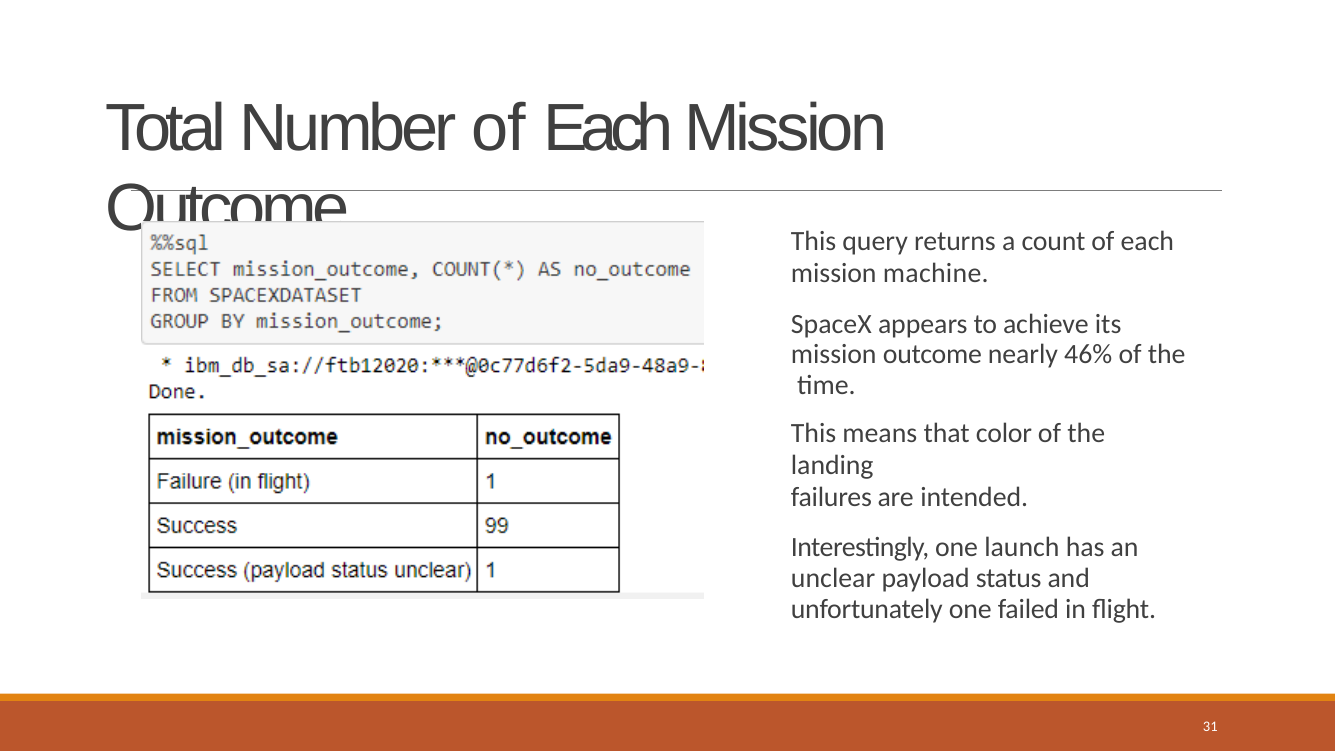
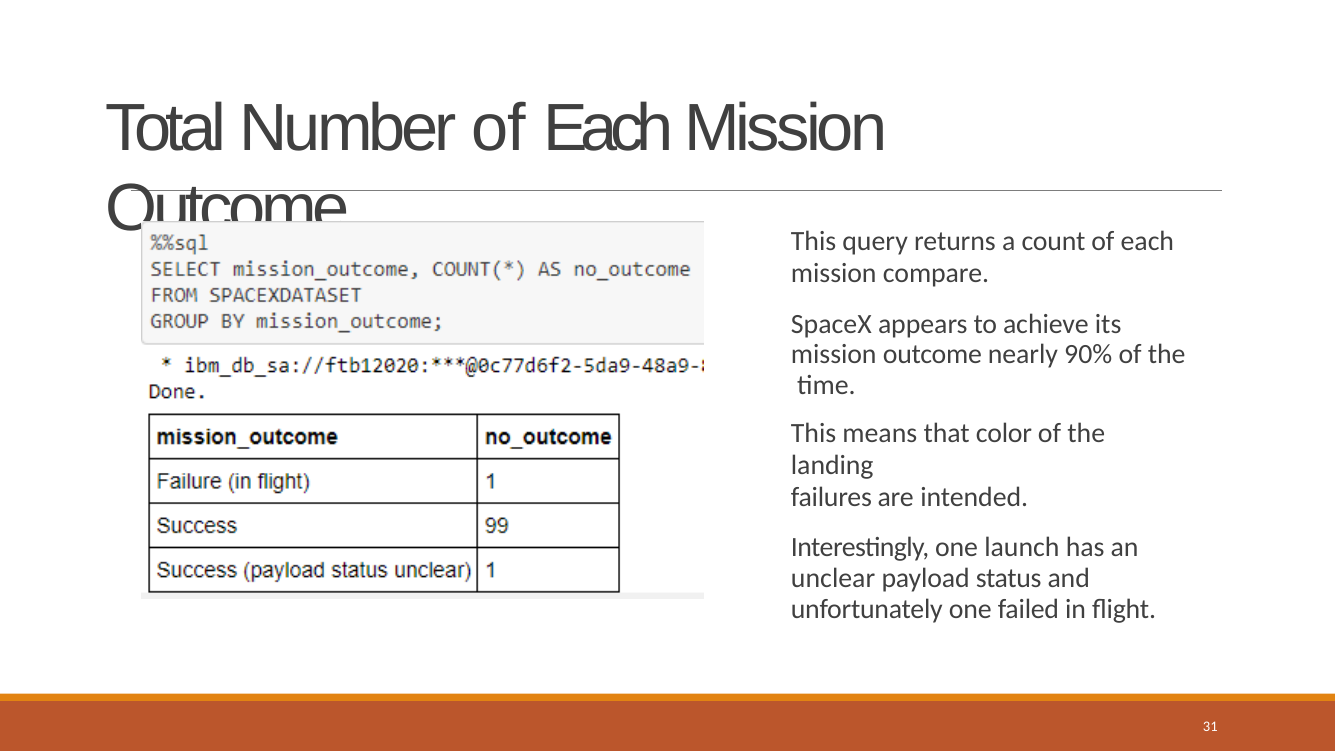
machine: machine -> compare
46%: 46% -> 90%
